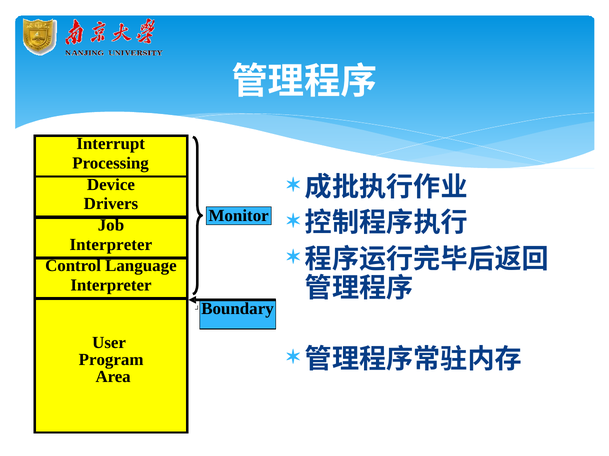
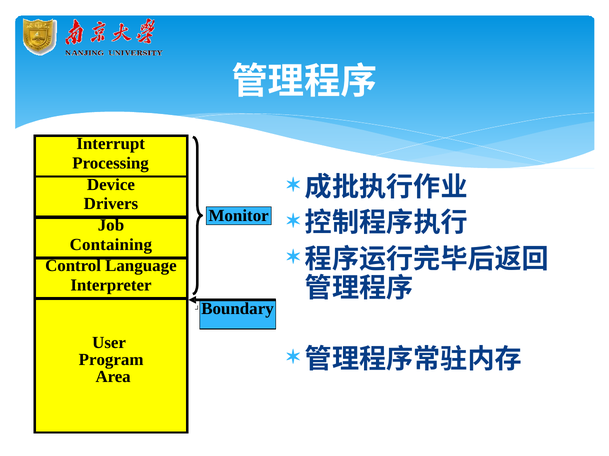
Interpreter at (111, 245): Interpreter -> Containing
